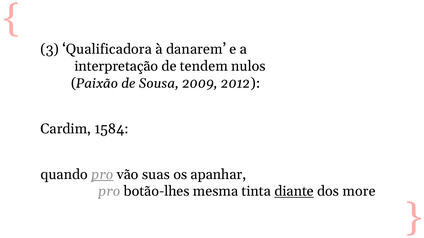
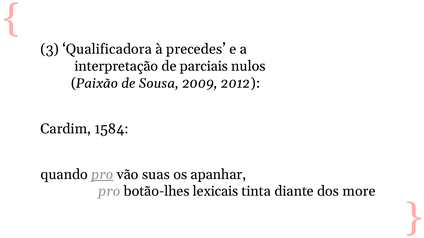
danarem: danarem -> precedes
tendem: tendem -> parciais
mesma: mesma -> lexicais
diante underline: present -> none
